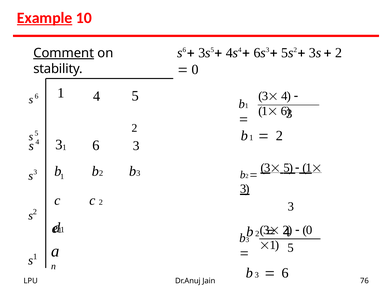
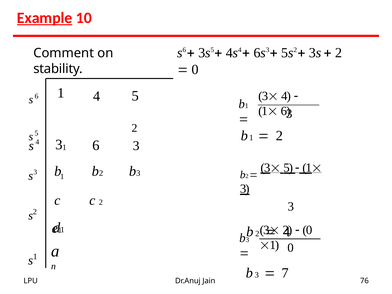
Comment underline: present -> none
1 5: 5 -> 0
6 at (285, 273): 6 -> 7
